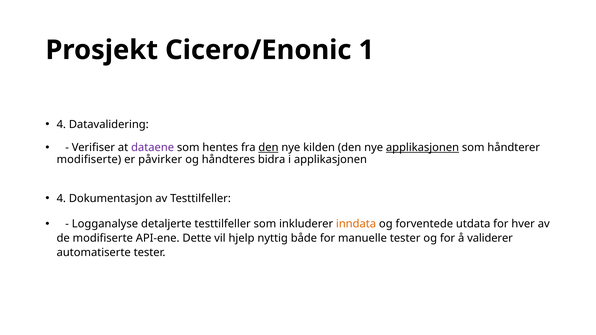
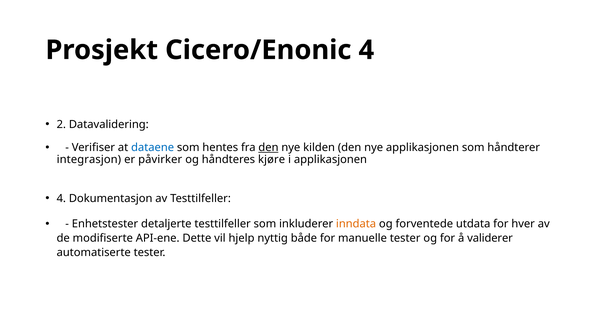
Cicero/Enonic 1: 1 -> 4
4 at (61, 124): 4 -> 2
dataene colour: purple -> blue
applikasjonen at (423, 148) underline: present -> none
modifiserte at (89, 160): modifiserte -> integrasjon
bidra: bidra -> kjøre
Logganalyse: Logganalyse -> Enhetstester
